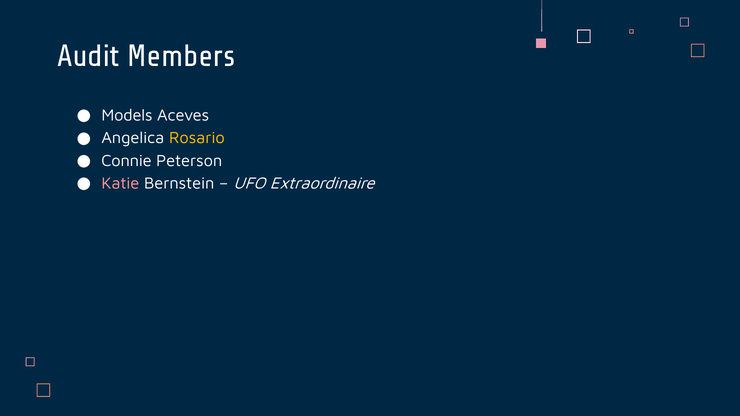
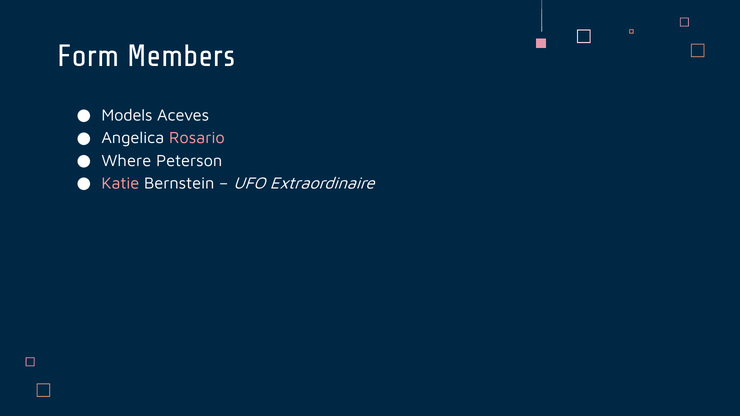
Audit: Audit -> Form
Rosario colour: yellow -> pink
Connie: Connie -> Where
